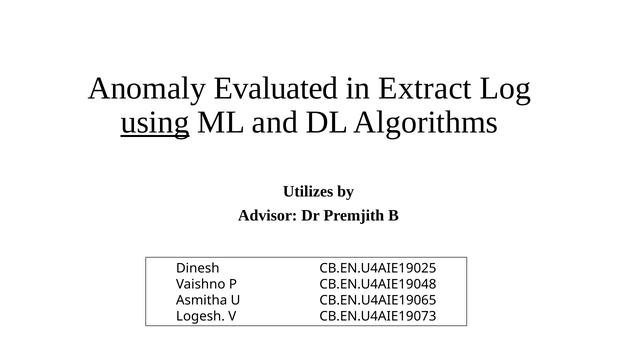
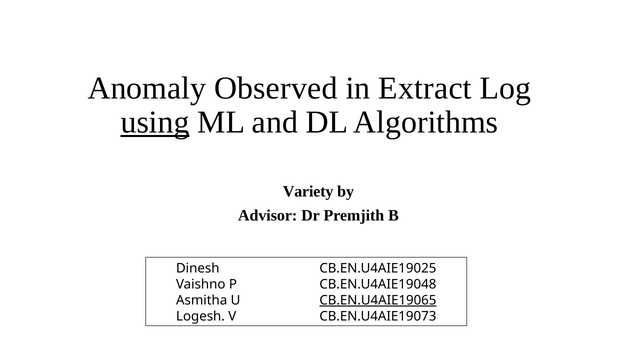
Evaluated: Evaluated -> Observed
Utilizes: Utilizes -> Variety
CB.EN.U4AIE19065 underline: none -> present
